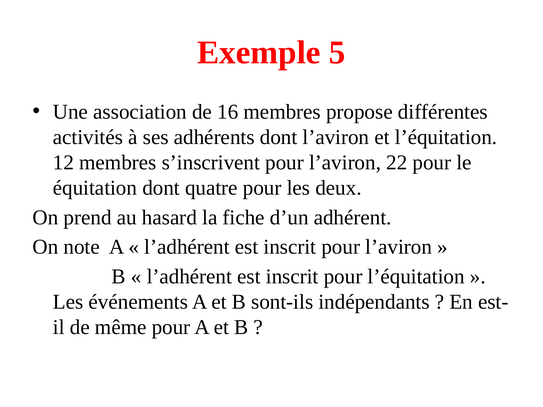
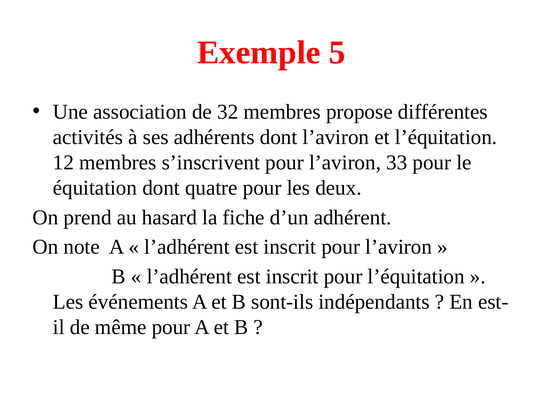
16: 16 -> 32
22: 22 -> 33
